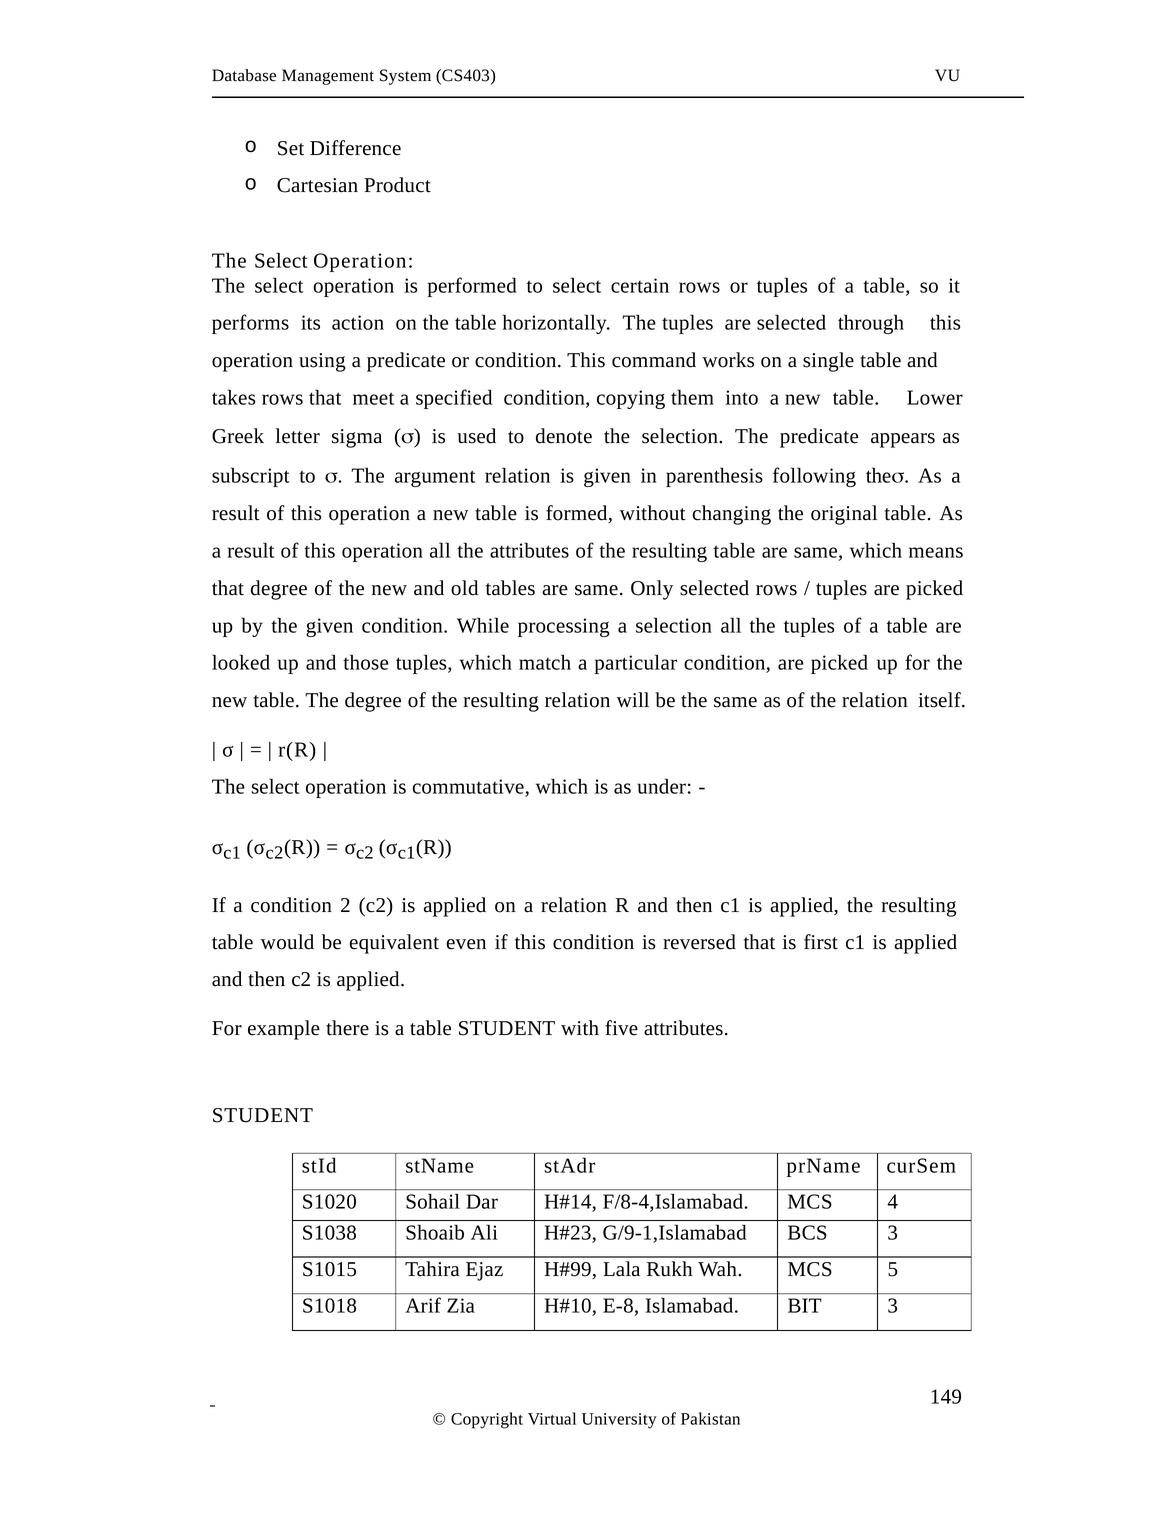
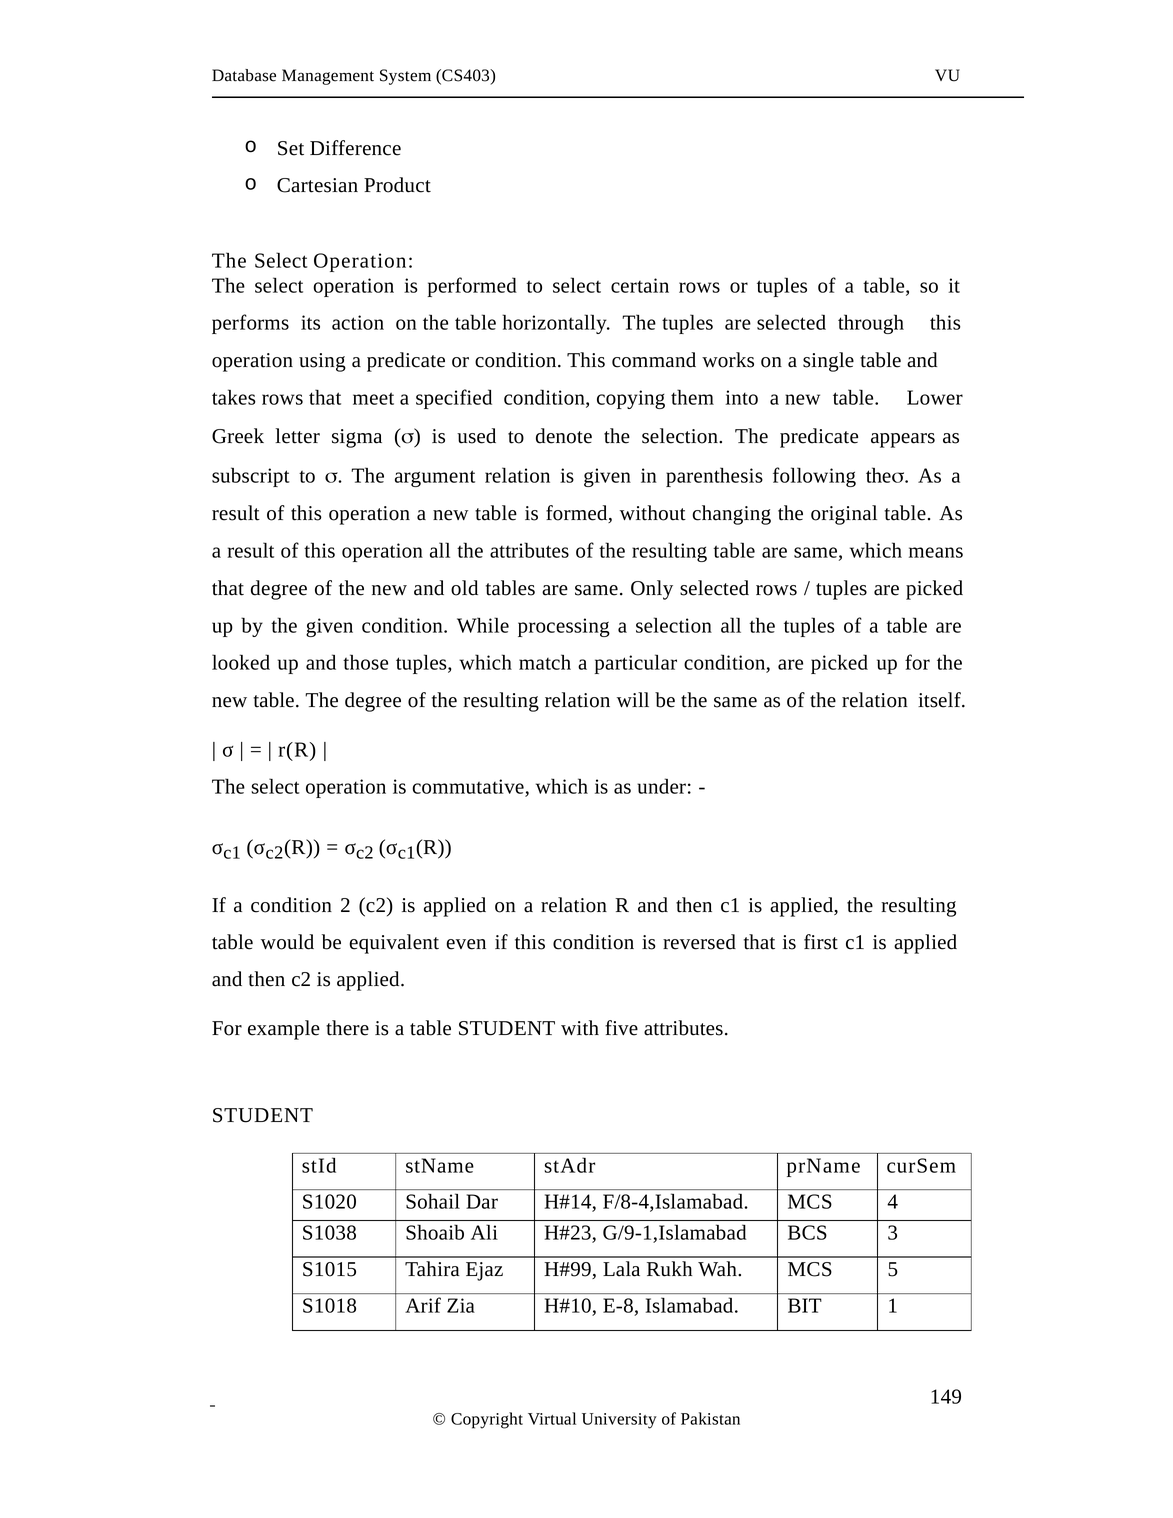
BIT 3: 3 -> 1
